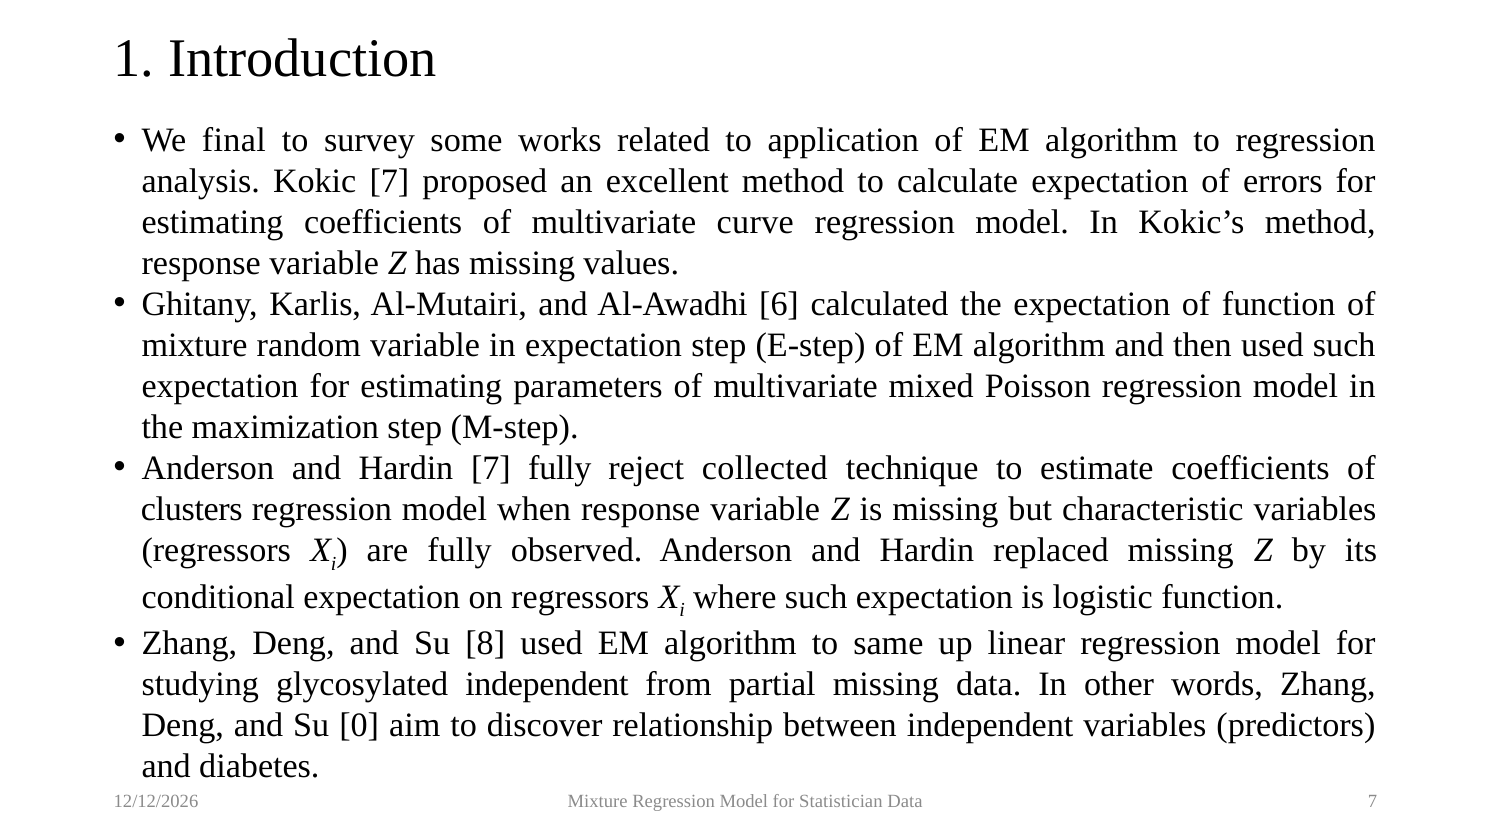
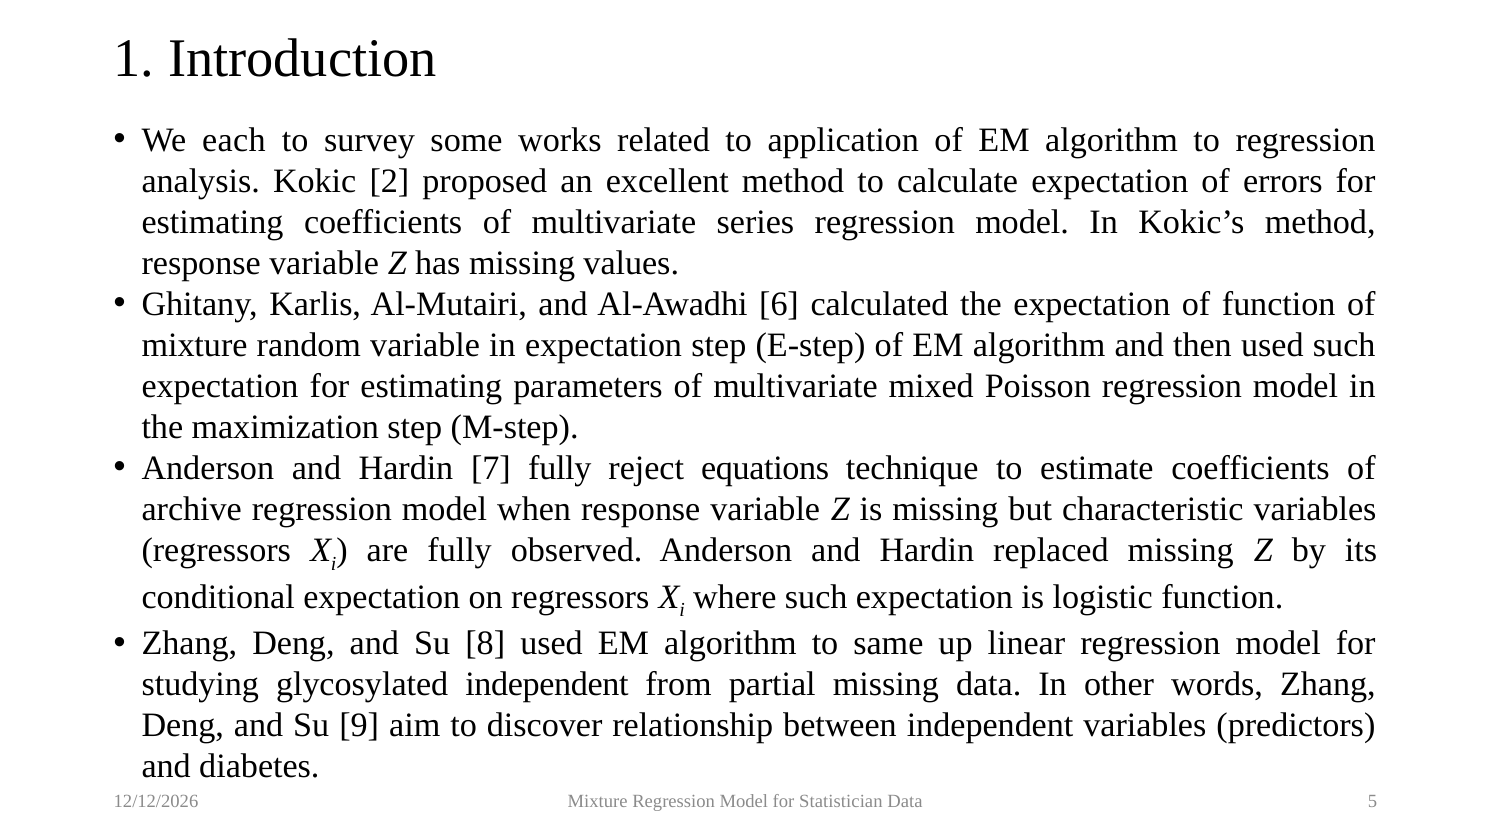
final: final -> each
Kokic 7: 7 -> 2
curve: curve -> series
collected: collected -> equations
clusters: clusters -> archive
0: 0 -> 9
Data 7: 7 -> 5
